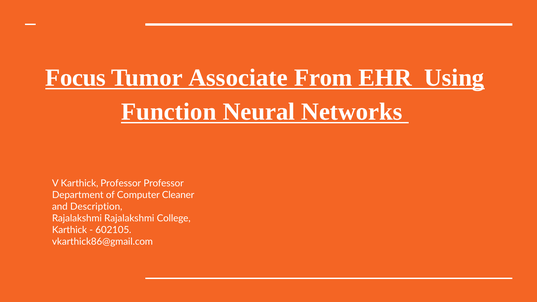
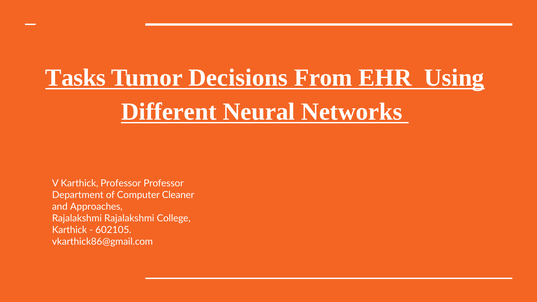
Focus: Focus -> Tasks
Associate: Associate -> Decisions
Function: Function -> Different
Description: Description -> Approaches
